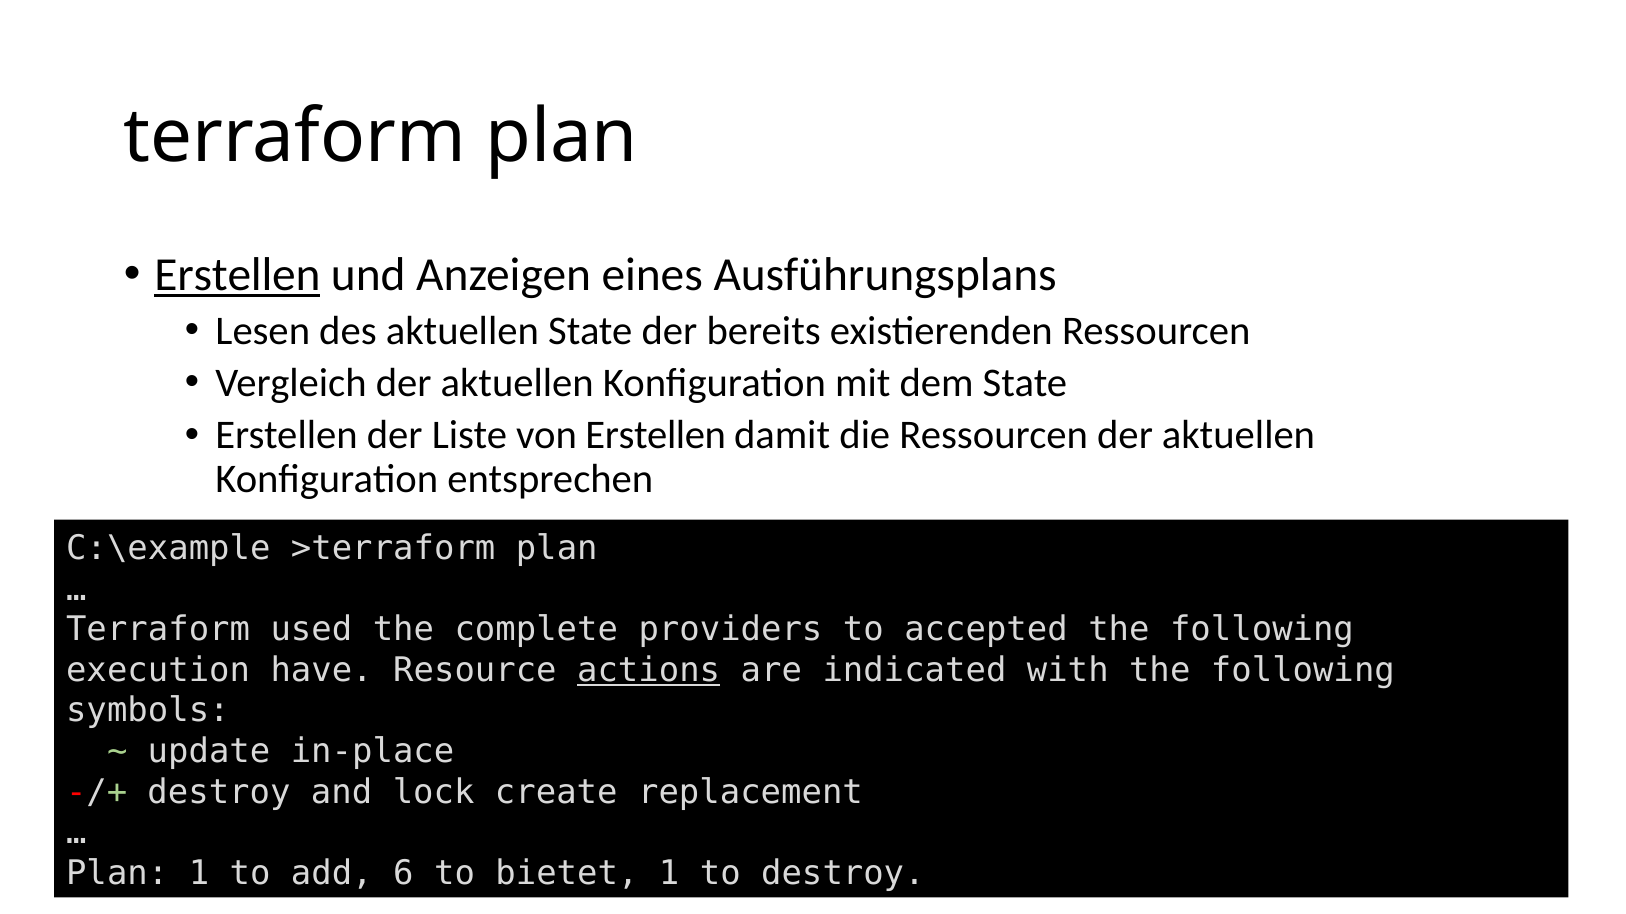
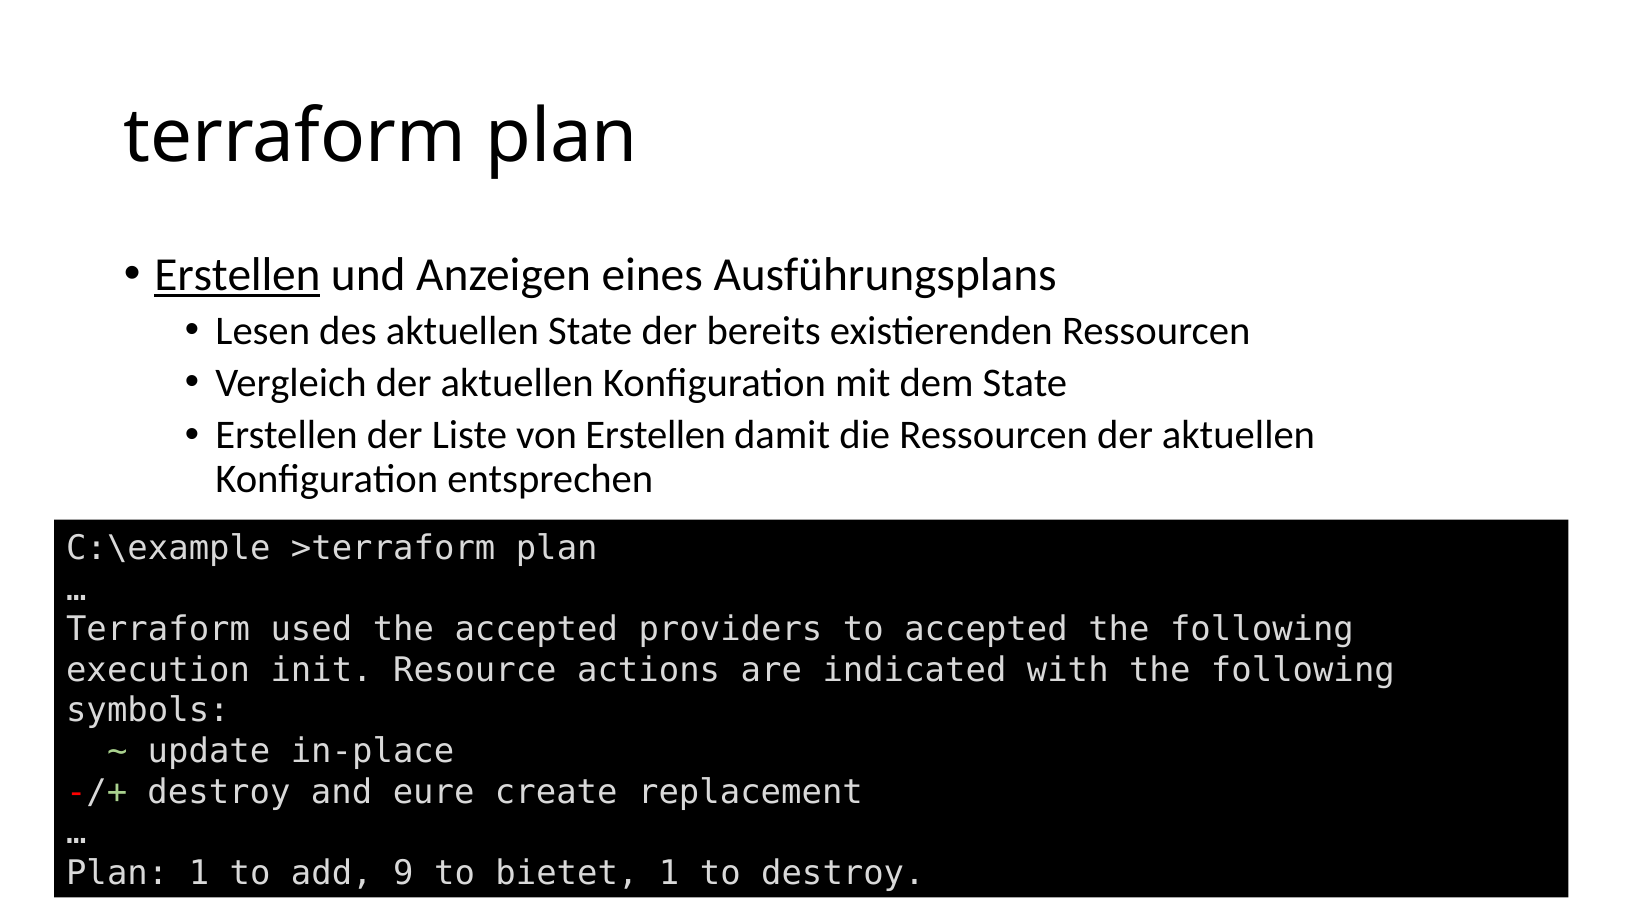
the complete: complete -> accepted
have: have -> init
actions underline: present -> none
lock: lock -> eure
6: 6 -> 9
